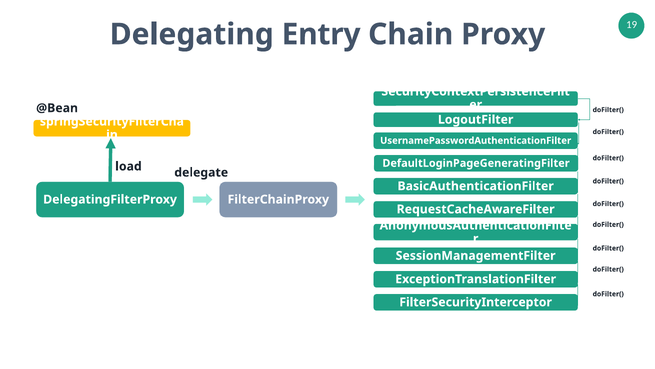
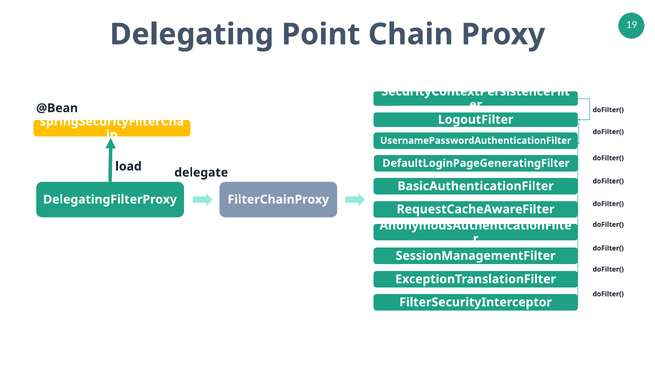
Entry: Entry -> Point
